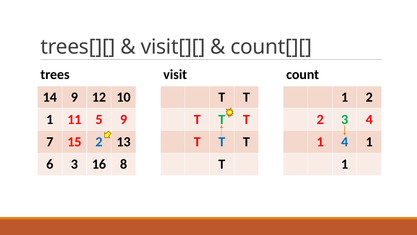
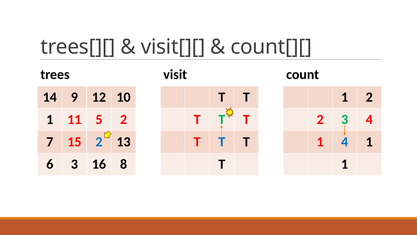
5 9: 9 -> 2
